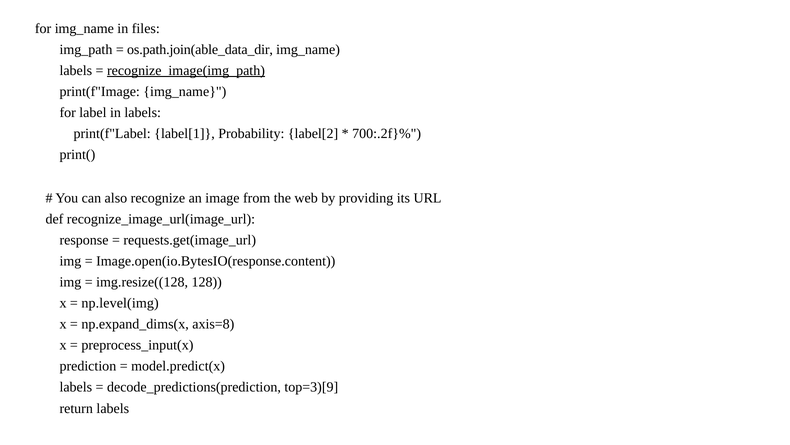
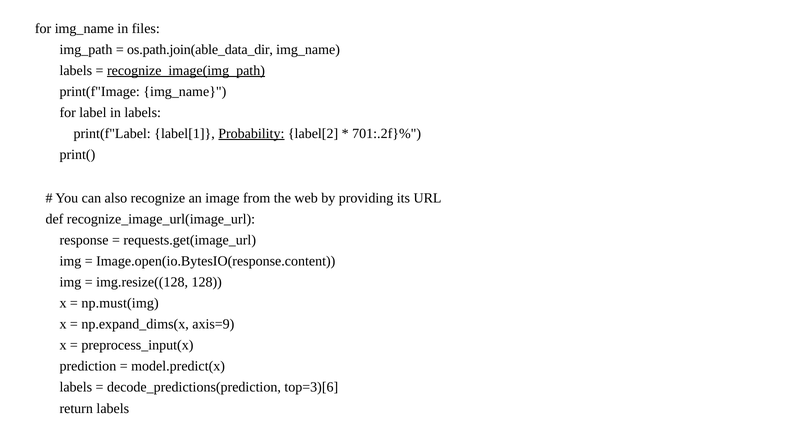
Probability underline: none -> present
700:.2f}%: 700:.2f}% -> 701:.2f}%
np.level(img: np.level(img -> np.must(img
axis=8: axis=8 -> axis=9
top=3)[9: top=3)[9 -> top=3)[6
